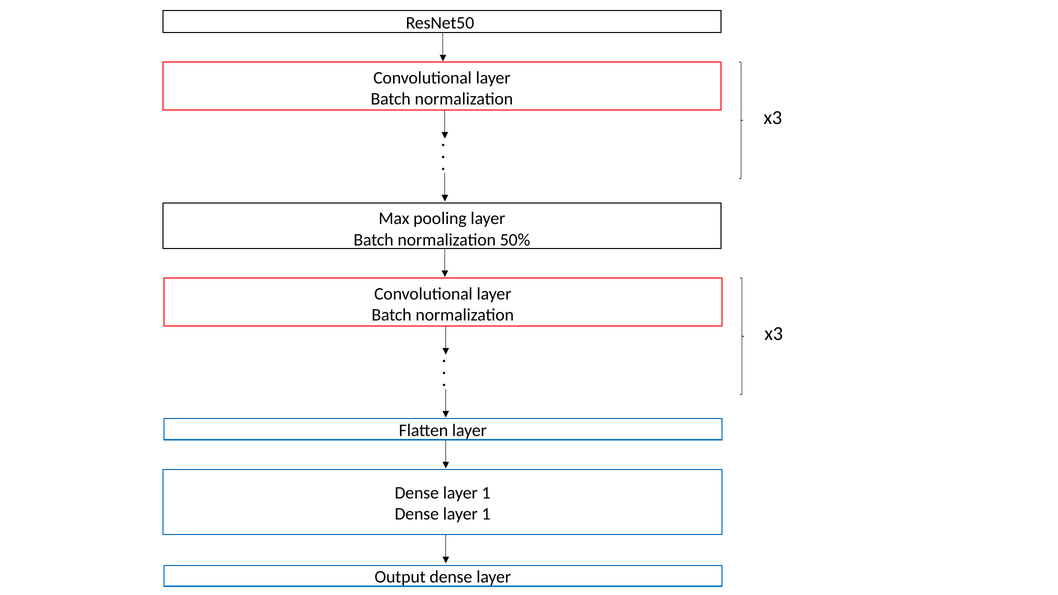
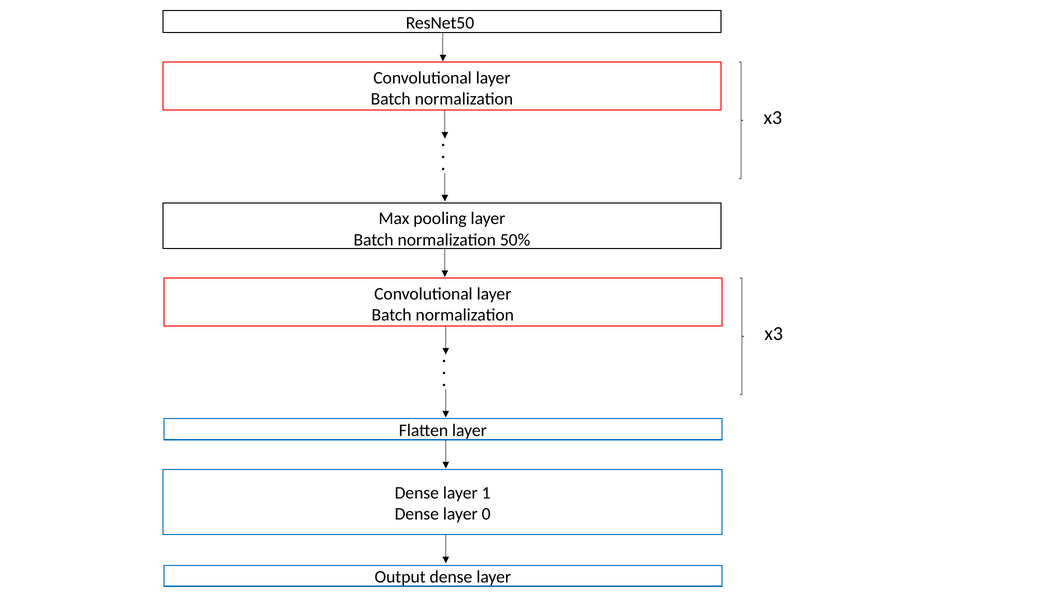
1 at (486, 514): 1 -> 0
